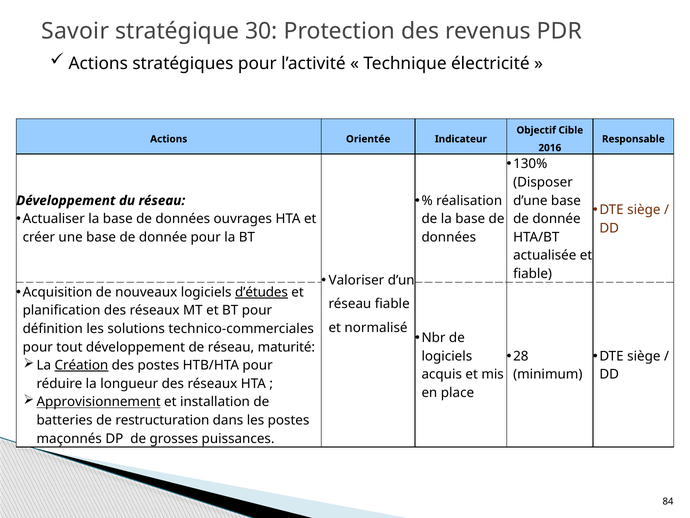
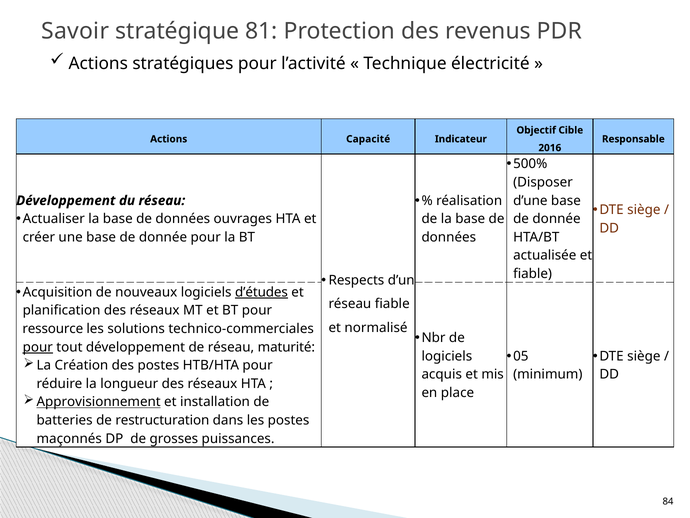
30: 30 -> 81
Orientée: Orientée -> Capacité
130%: 130% -> 500%
Valoriser: Valoriser -> Respects
définition: définition -> ressource
pour at (38, 347) underline: none -> present
28: 28 -> 05
Création underline: present -> none
